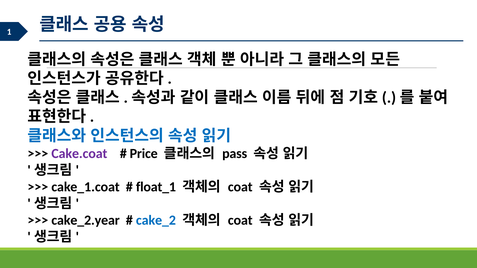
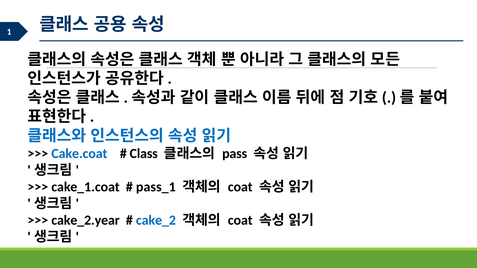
Cake.coat colour: purple -> blue
Price: Price -> Class
float_1: float_1 -> pass_1
